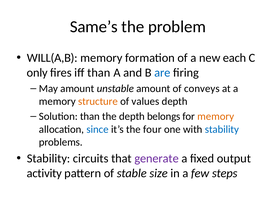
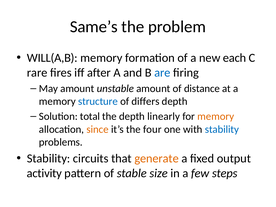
only: only -> rare
iff than: than -> after
conveys: conveys -> distance
structure colour: orange -> blue
values: values -> differs
Solution than: than -> total
belongs: belongs -> linearly
since colour: blue -> orange
generate colour: purple -> orange
